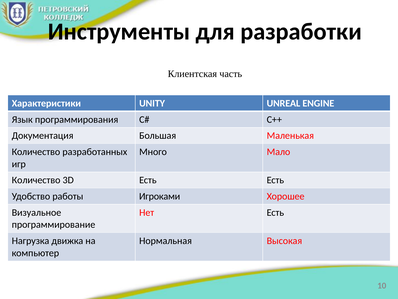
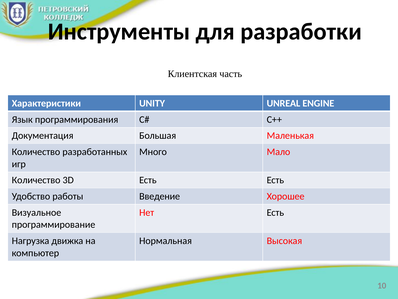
Игроками: Игроками -> Введение
